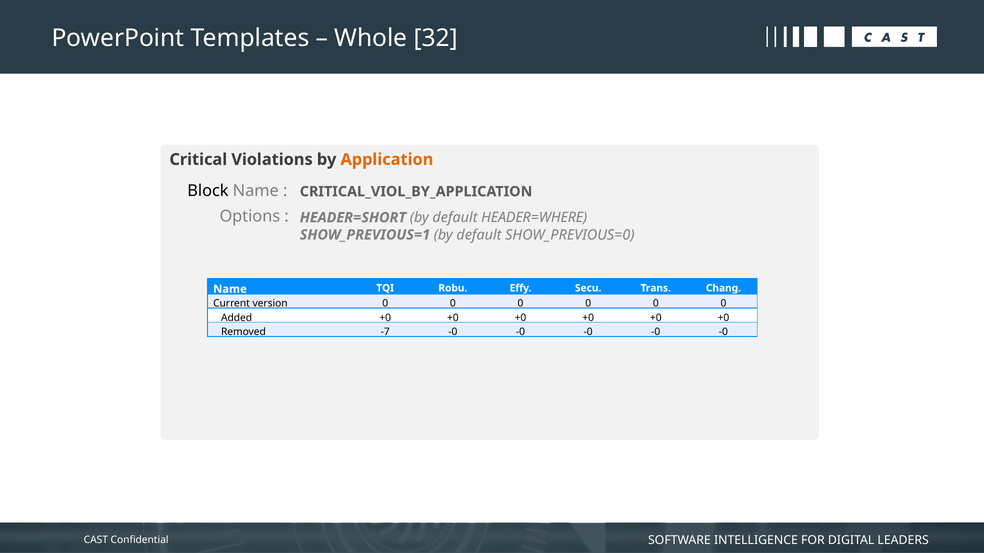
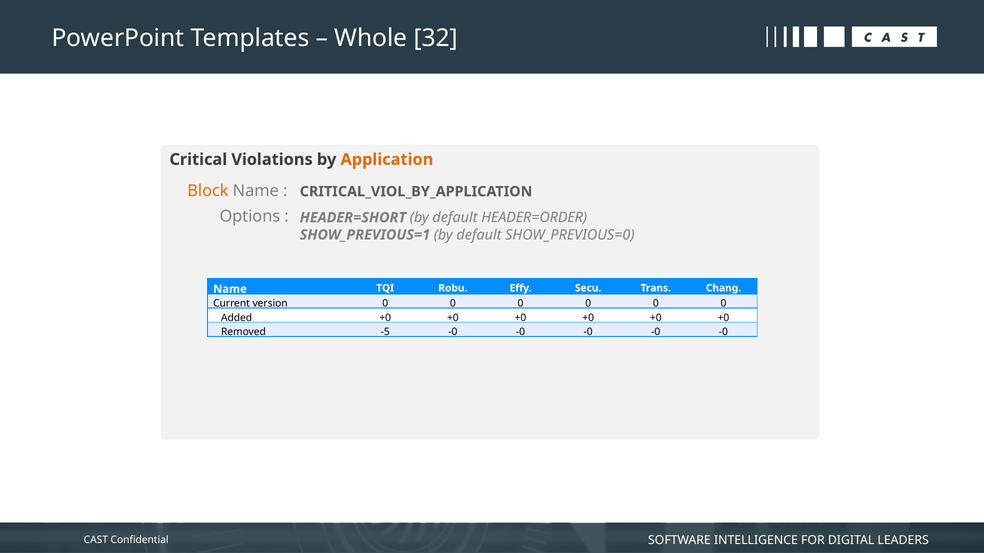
Block colour: black -> orange
HEADER=WHERE: HEADER=WHERE -> HEADER=ORDER
-7: -7 -> -5
